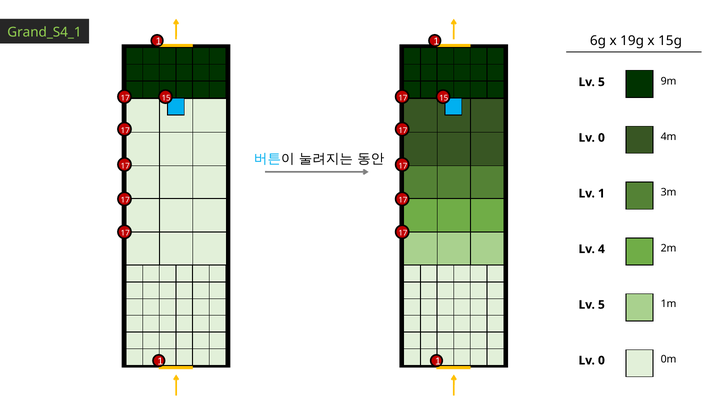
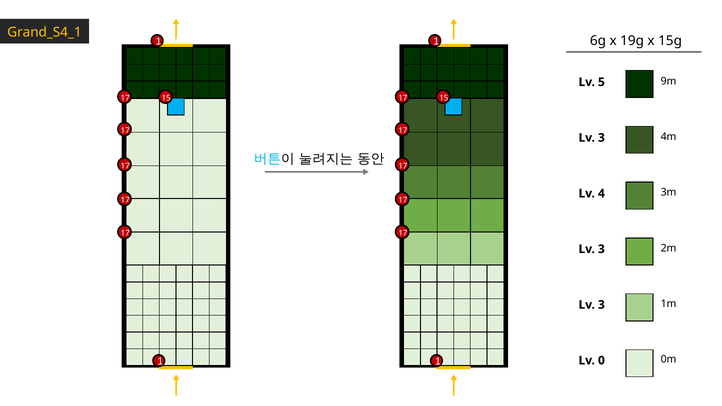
Grand_S4_1 colour: light green -> yellow
0 at (601, 138): 0 -> 3
Lv 1: 1 -> 4
4 at (601, 249): 4 -> 3
5 at (601, 305): 5 -> 3
